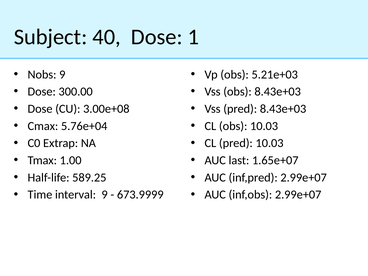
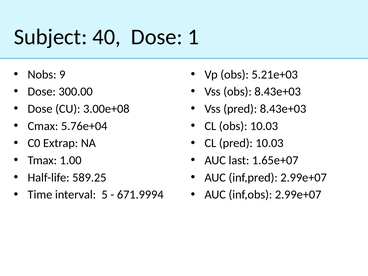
interval 9: 9 -> 5
673.9999: 673.9999 -> 671.9994
